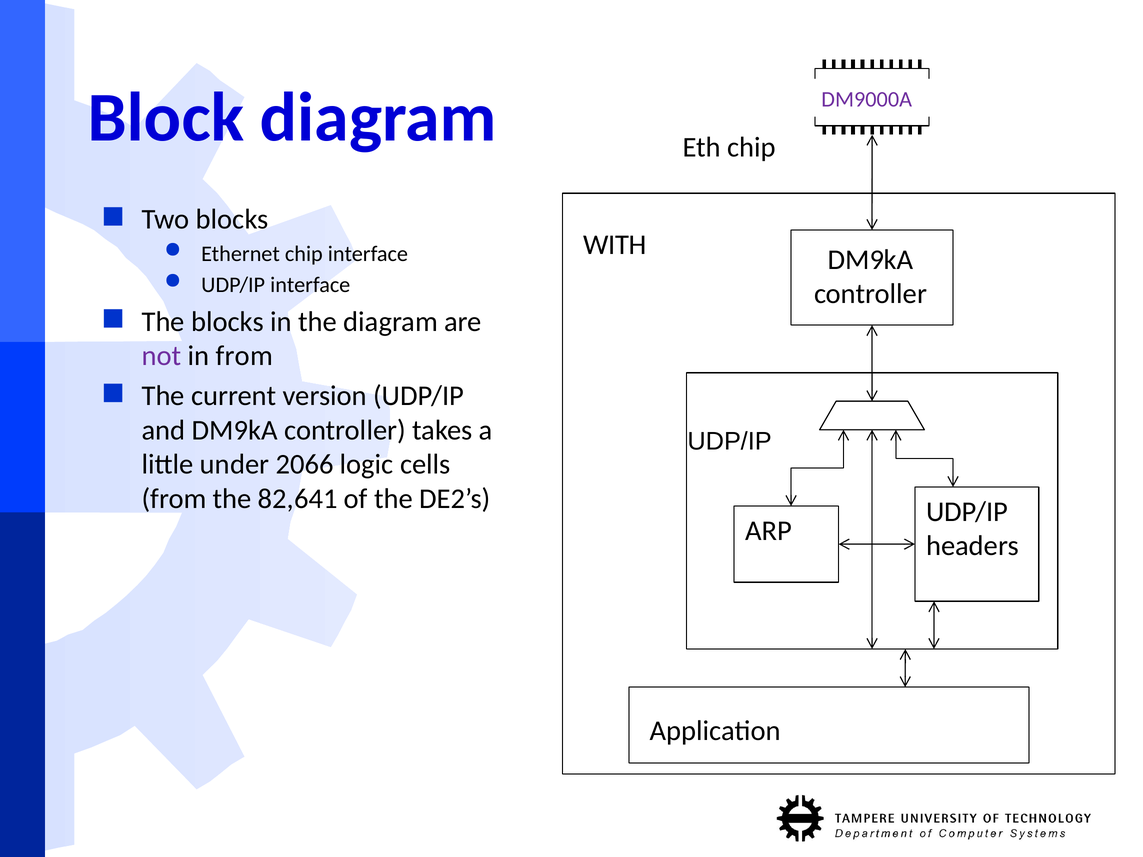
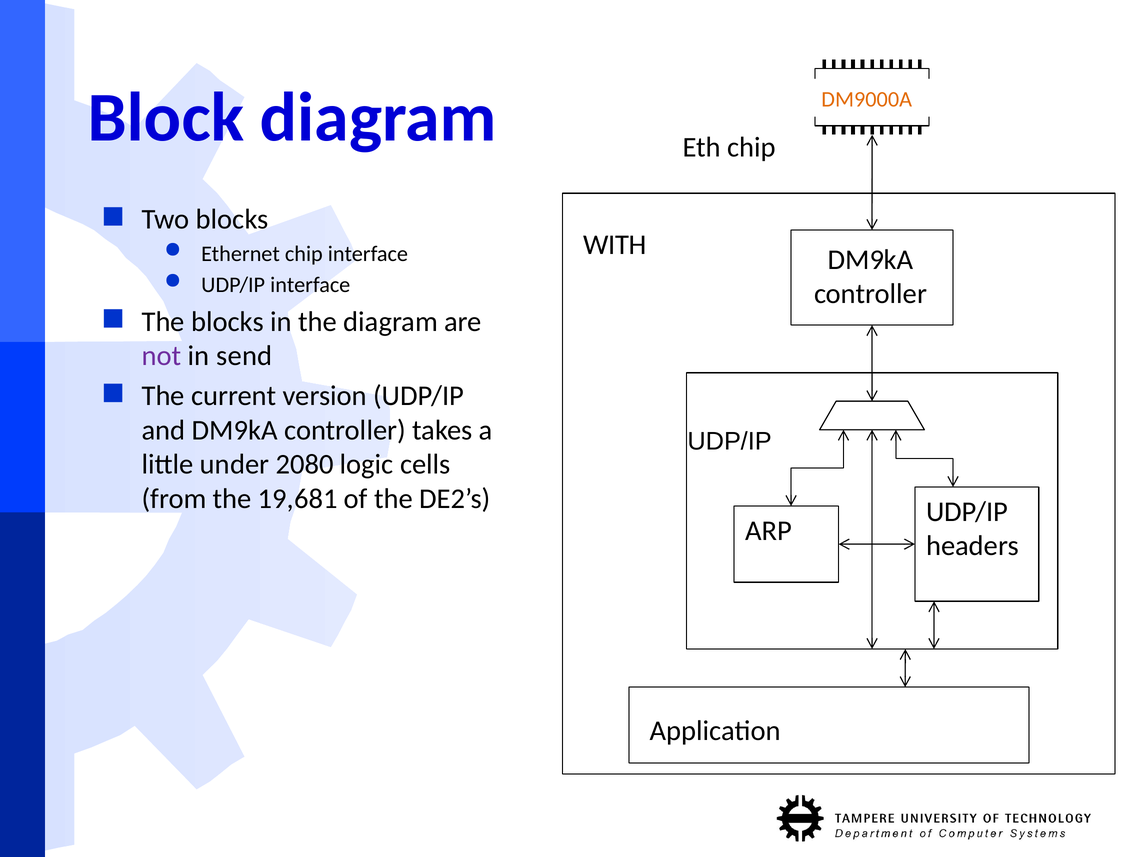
DM9000A colour: purple -> orange
in from: from -> send
2066: 2066 -> 2080
82,641: 82,641 -> 19,681
